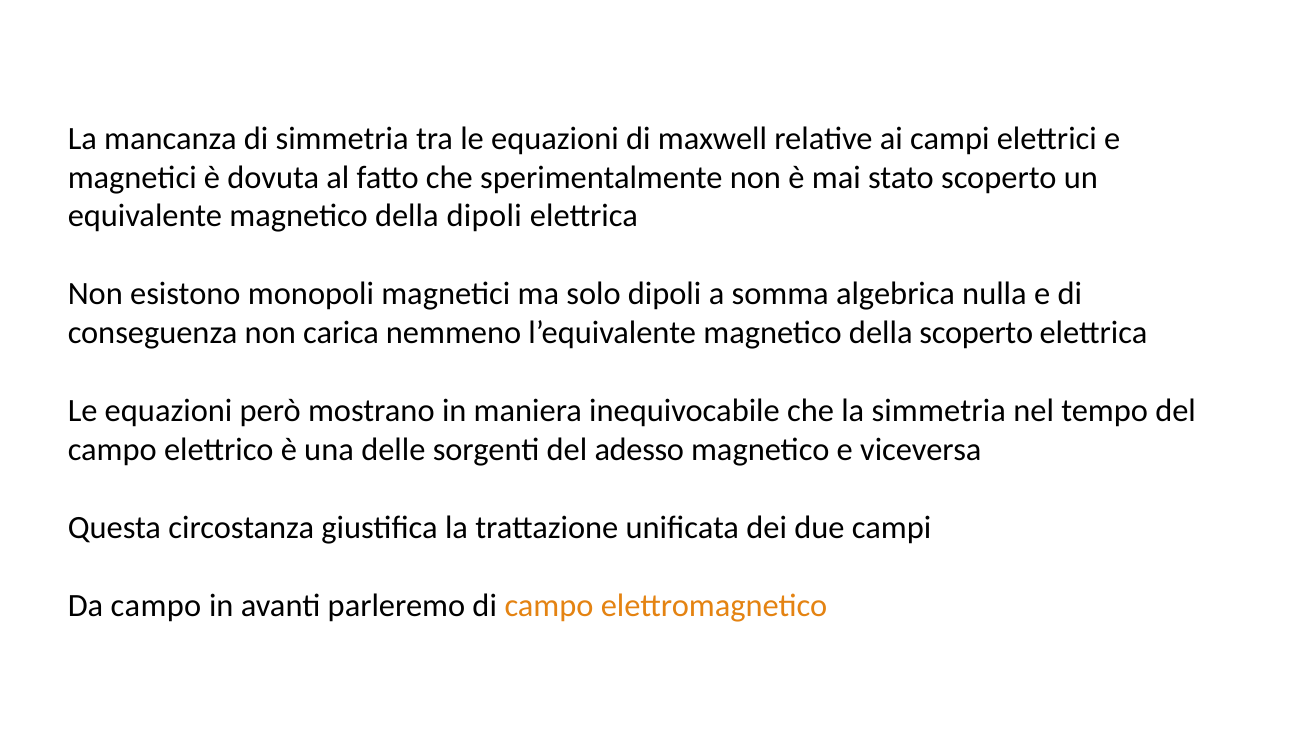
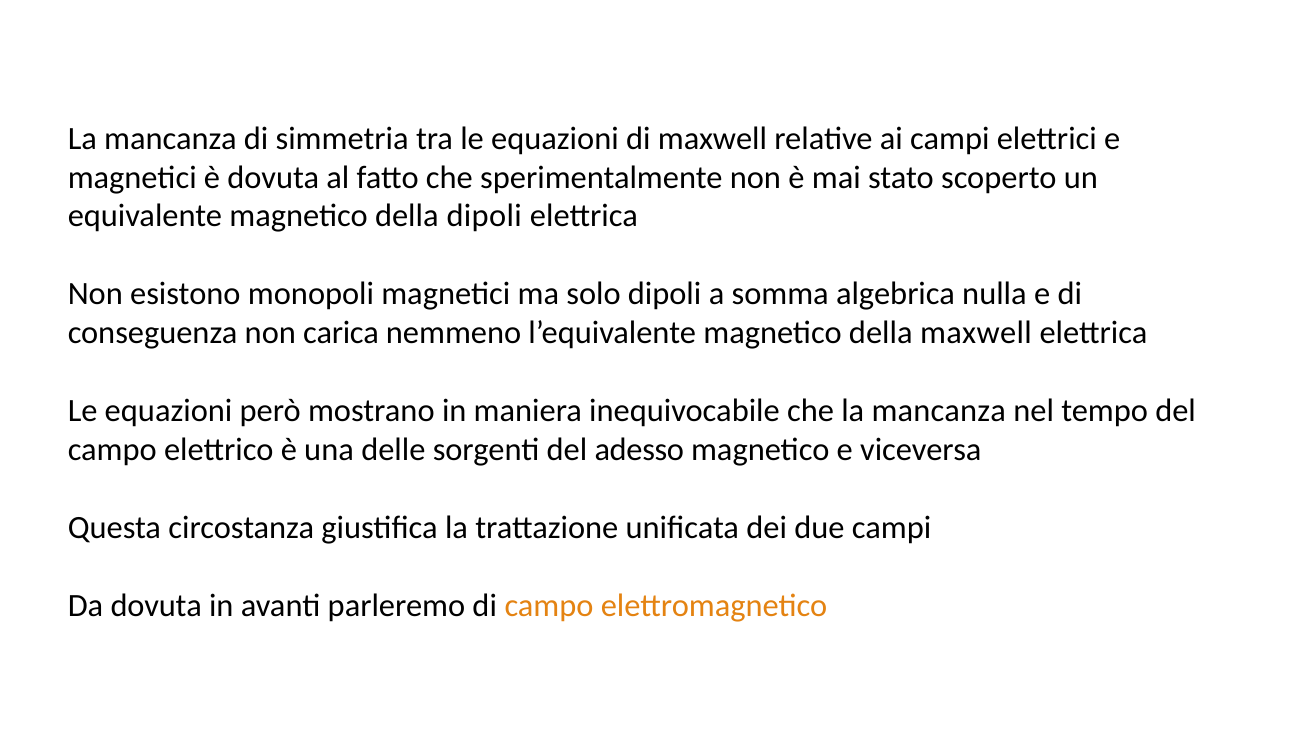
della scoperto: scoperto -> maxwell
che la simmetria: simmetria -> mancanza
Da campo: campo -> dovuta
